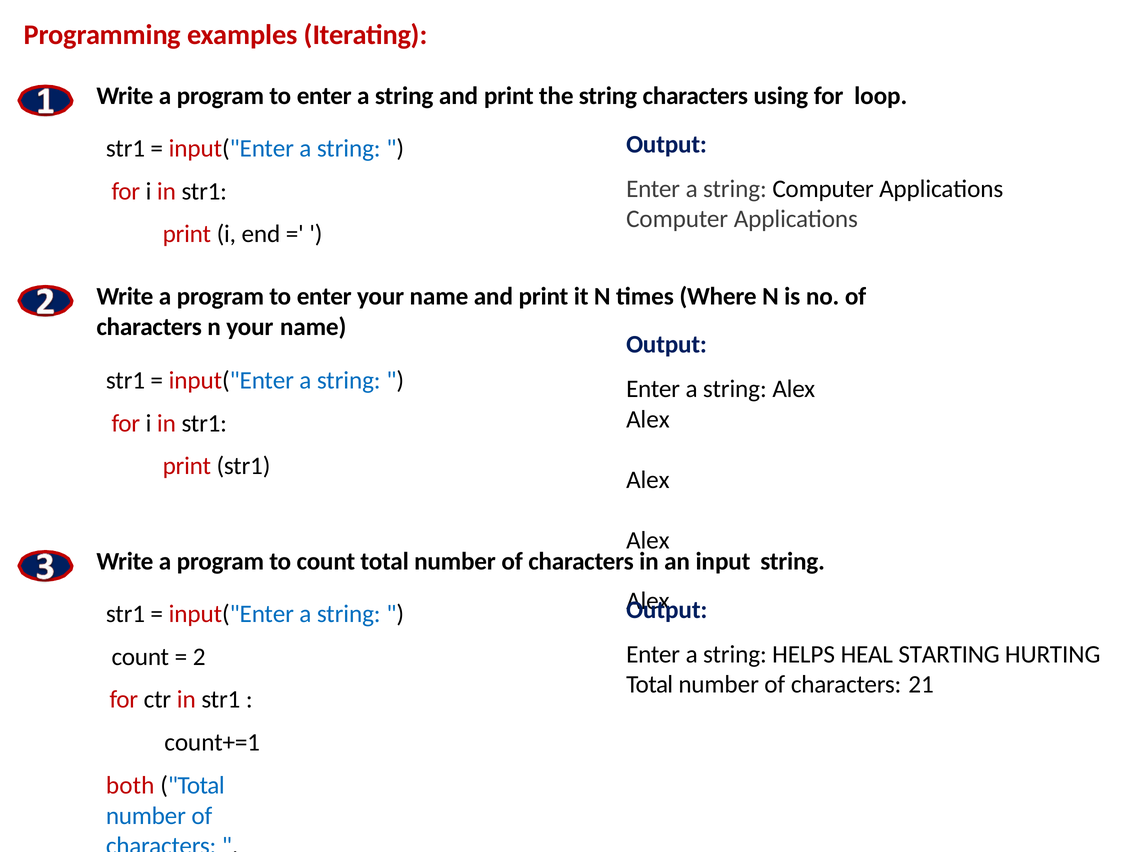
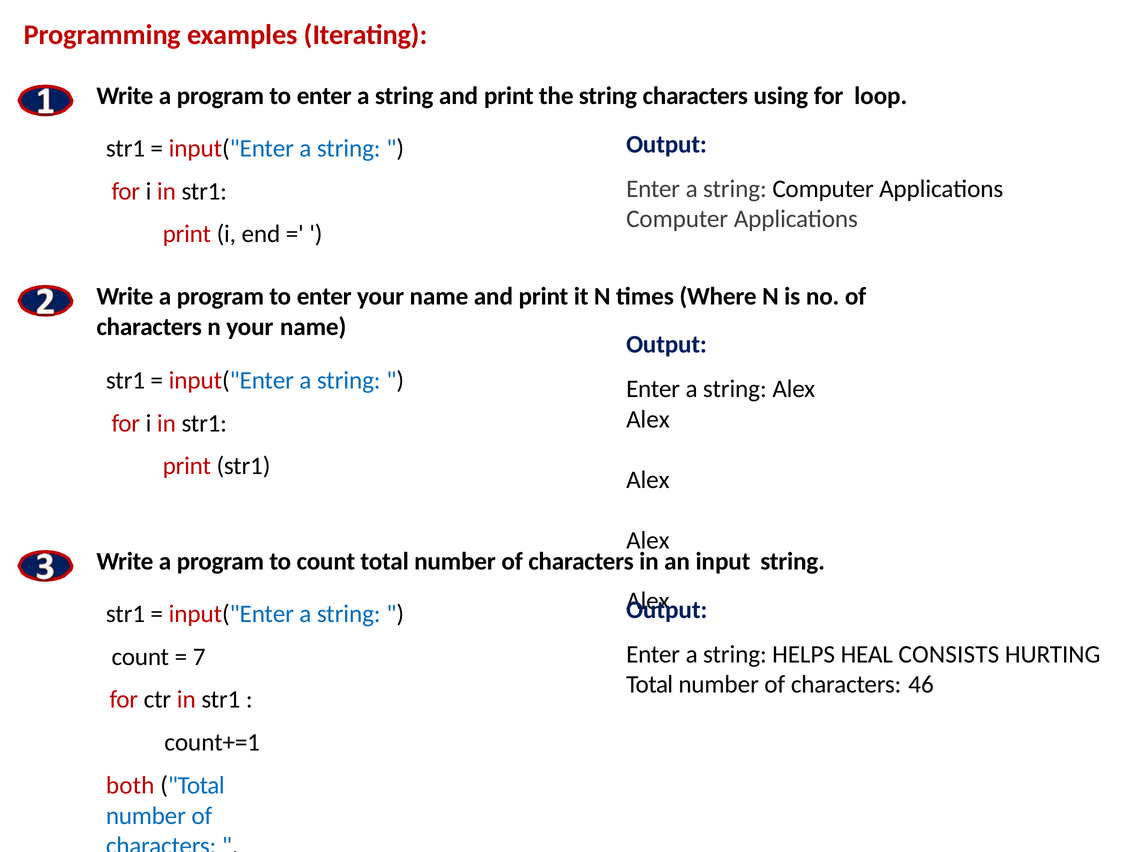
STARTING: STARTING -> CONSISTS
2: 2 -> 7
21: 21 -> 46
